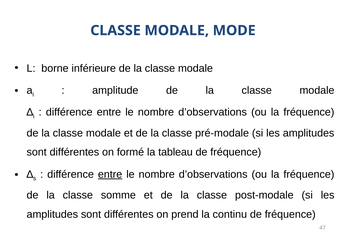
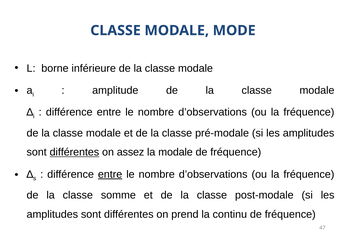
différentes at (74, 153) underline: none -> present
formé: formé -> assez
la tableau: tableau -> modale
